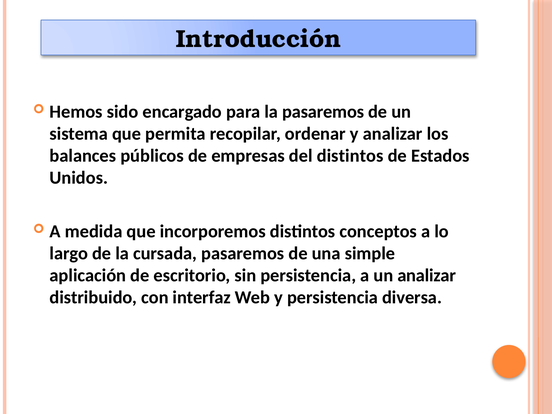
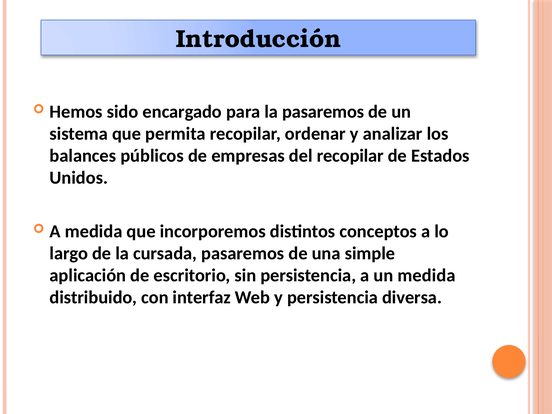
del distintos: distintos -> recopilar
un analizar: analizar -> medida
